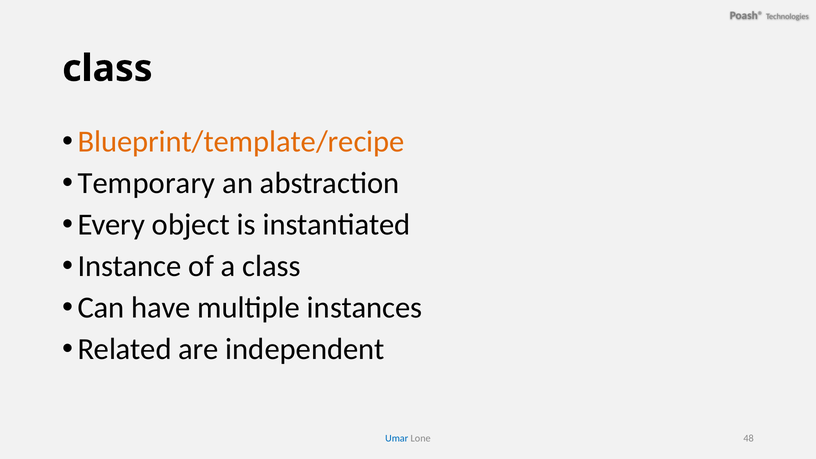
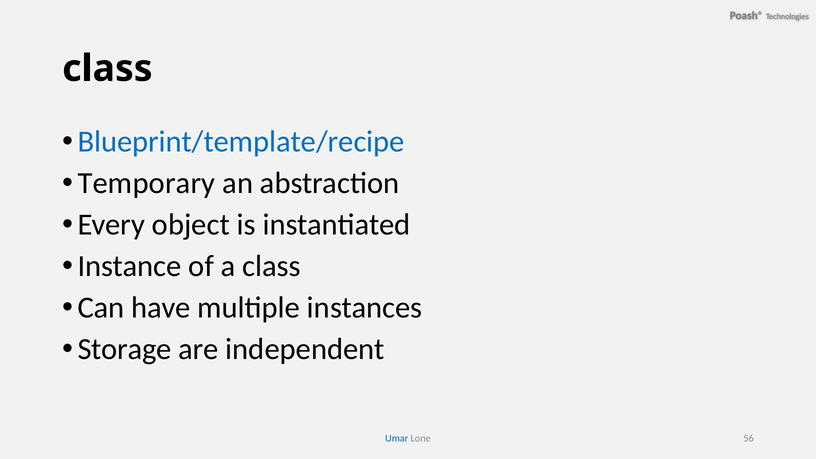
Blueprint/template/recipe colour: orange -> blue
Related: Related -> Storage
48: 48 -> 56
